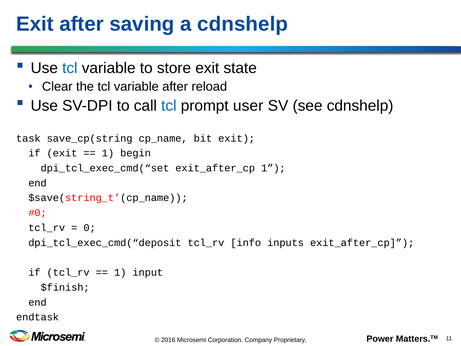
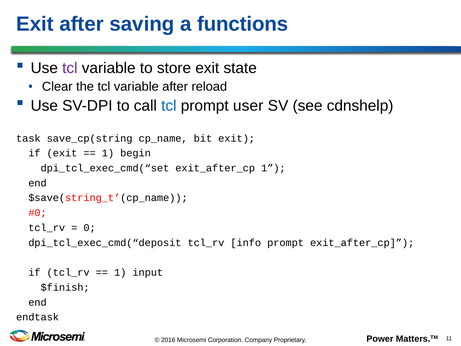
a cdnshelp: cdnshelp -> functions
tcl at (70, 68) colour: blue -> purple
info inputs: inputs -> prompt
